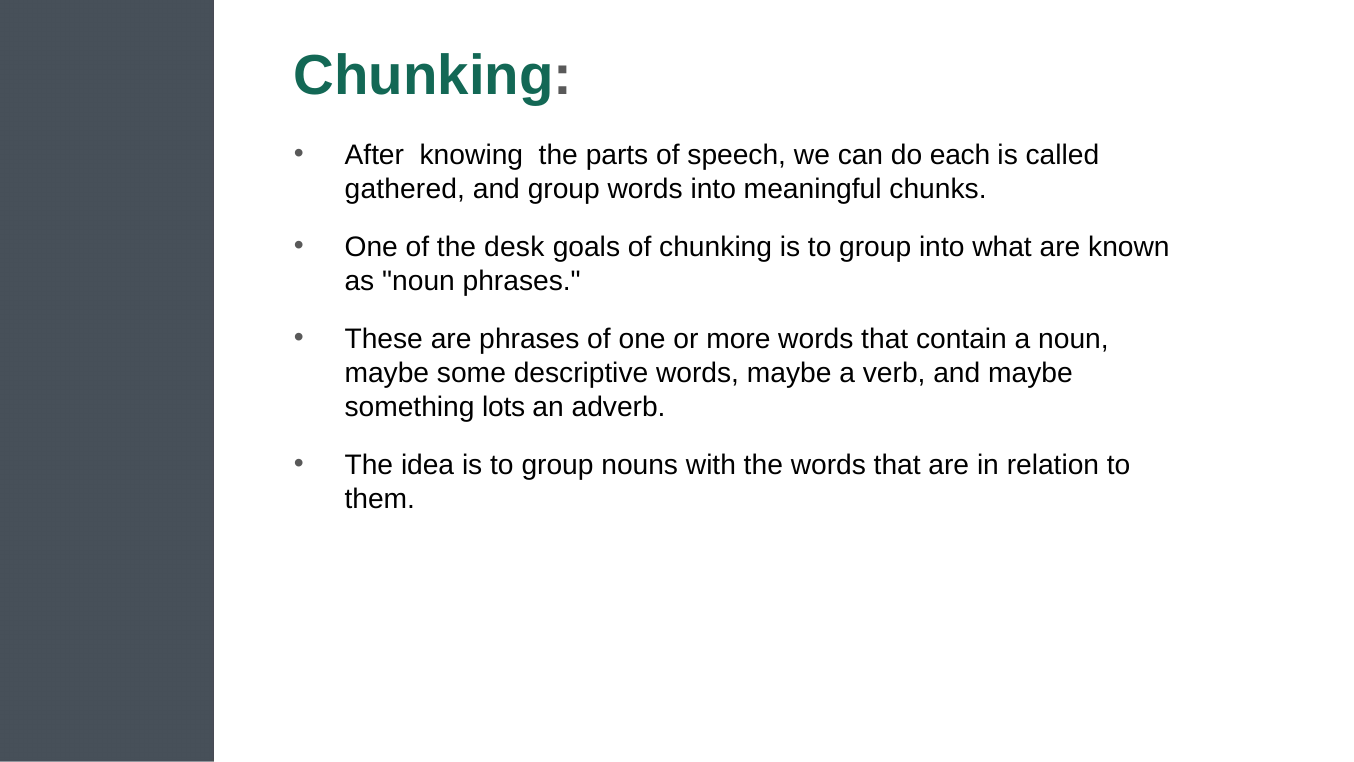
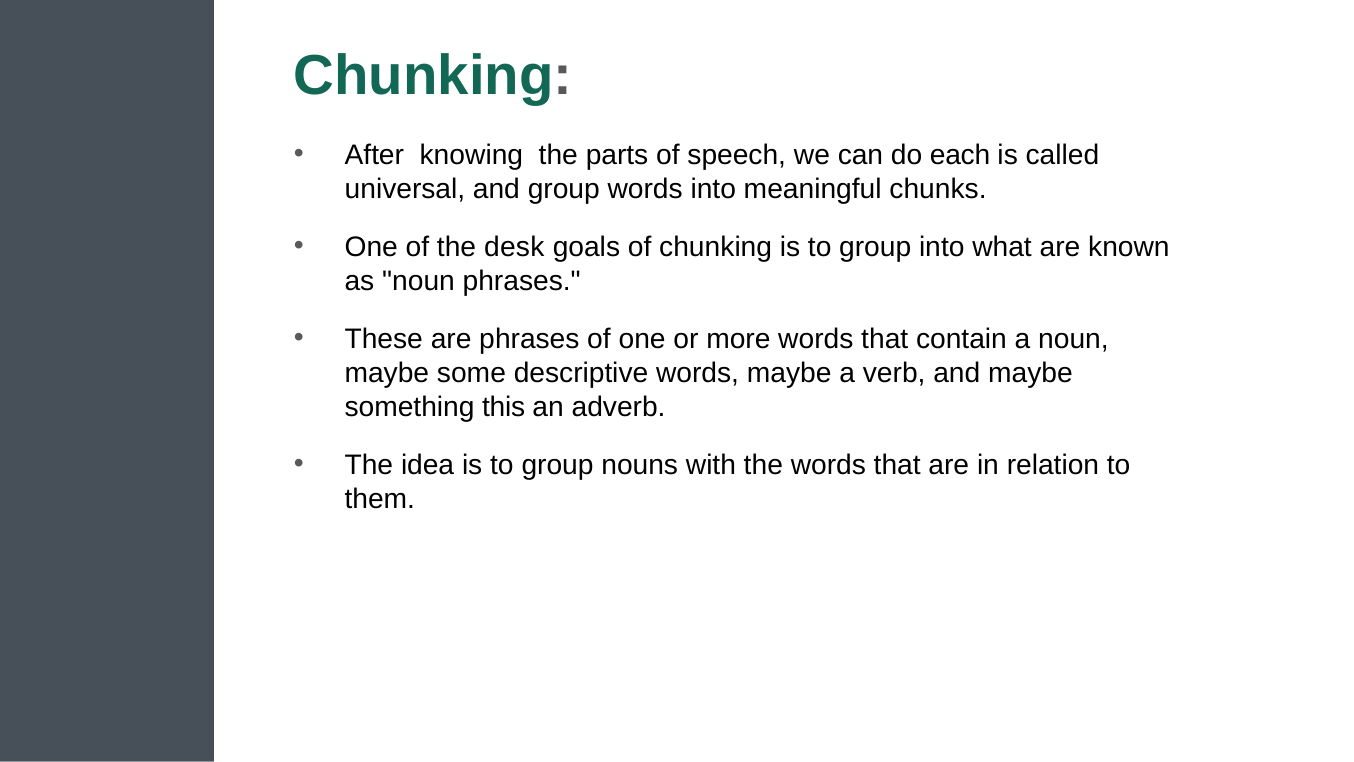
gathered: gathered -> universal
lots: lots -> this
